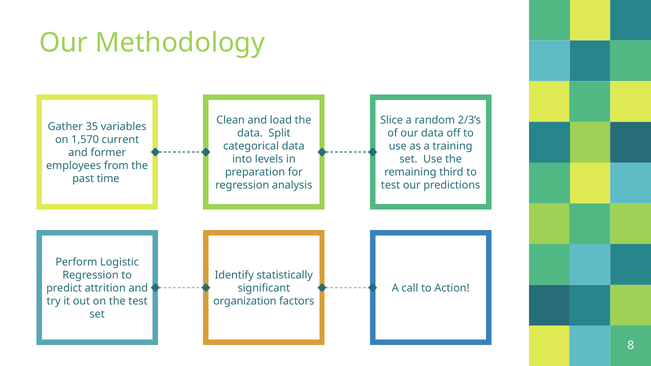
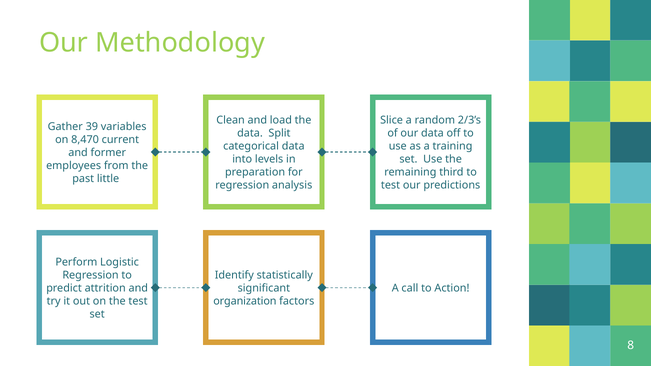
35: 35 -> 39
1,570: 1,570 -> 8,470
time: time -> little
